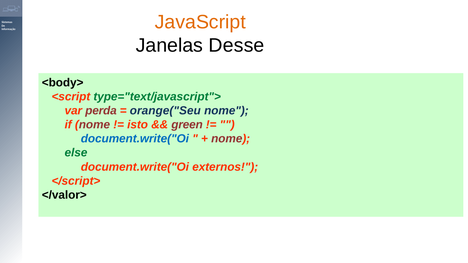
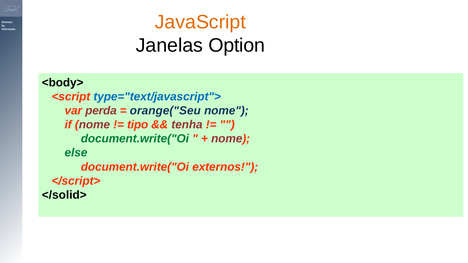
Desse: Desse -> Option
type="text/javascript"> colour: green -> blue
isto: isto -> tipo
green: green -> tenha
document.write("Oi at (135, 139) colour: blue -> green
</valor>: </valor> -> </solid>
